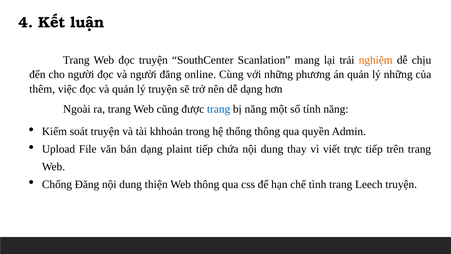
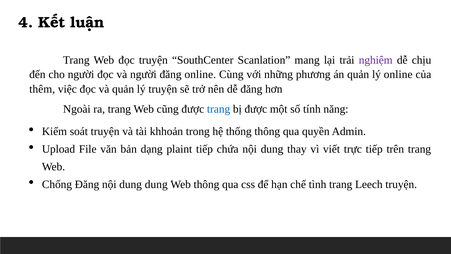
nghiệm colour: orange -> purple
lý những: những -> online
dễ dạng: dạng -> đăng
bị năng: năng -> được
dung thiện: thiện -> dung
